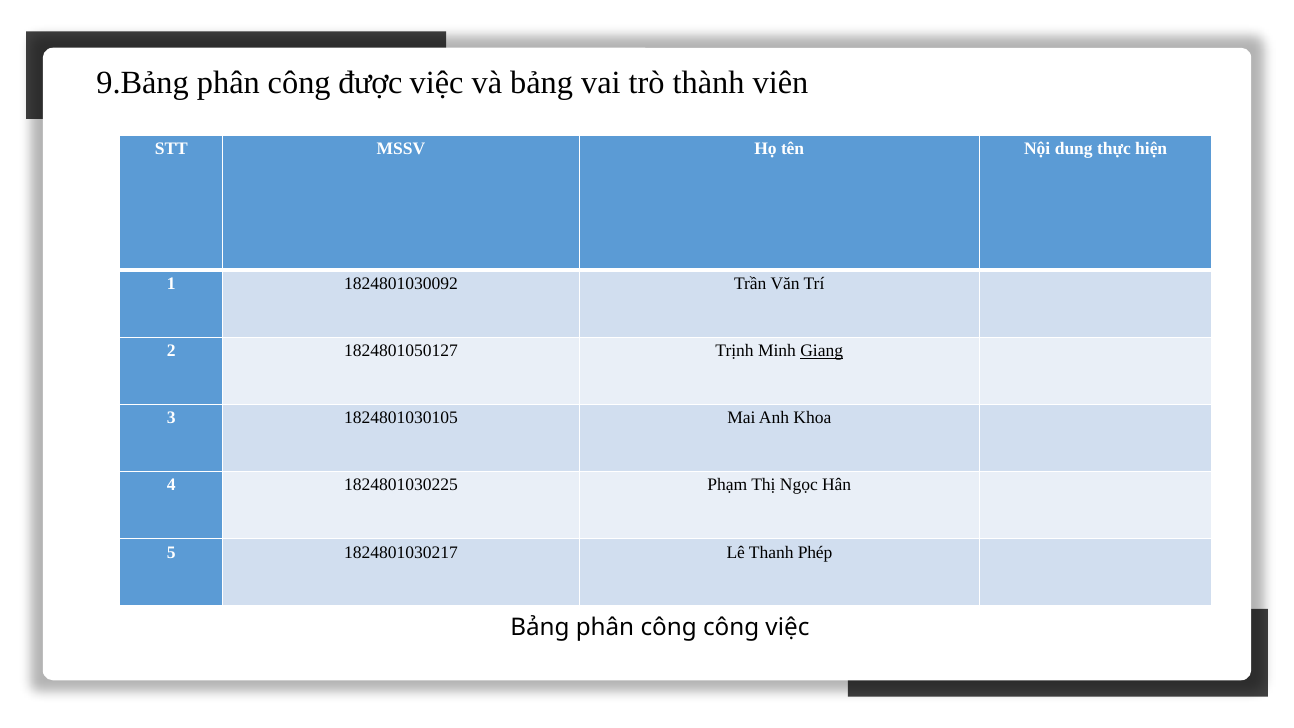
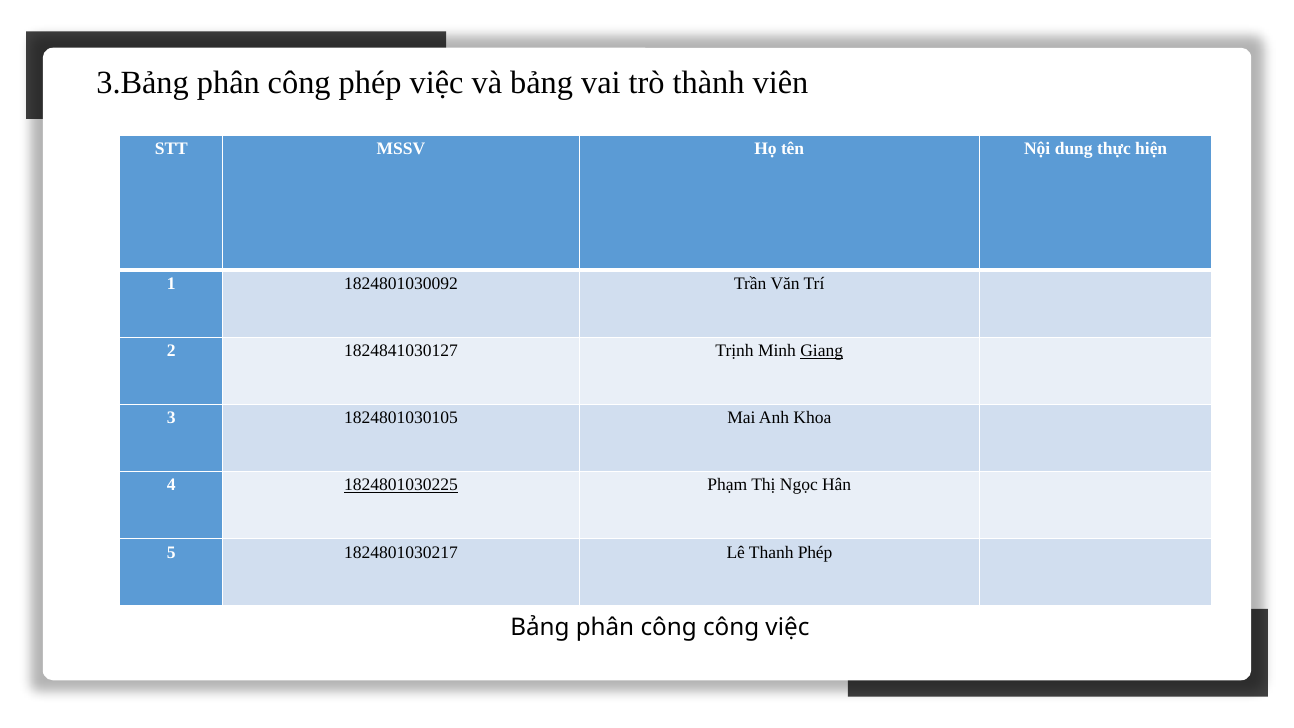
9.Bảng: 9.Bảng -> 3.Bảng
công được: được -> phép
1824801050127: 1824801050127 -> 1824841030127
1824801030225 underline: none -> present
